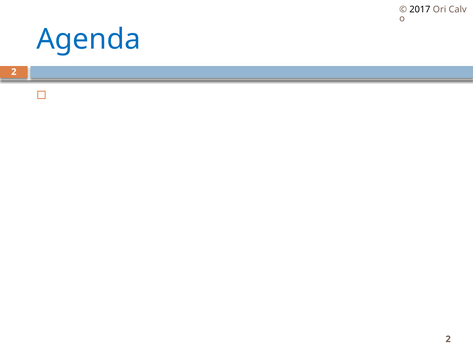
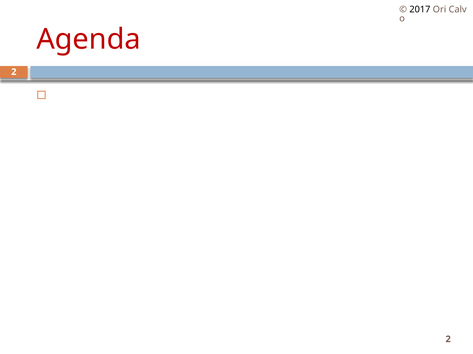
Agenda colour: blue -> red
